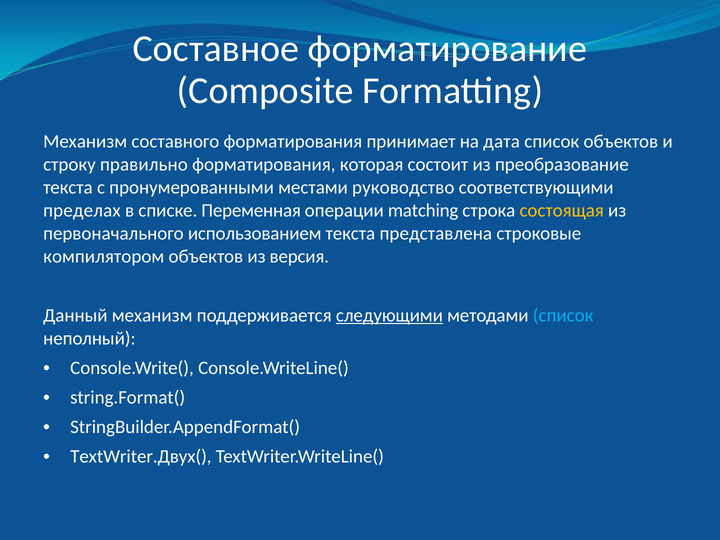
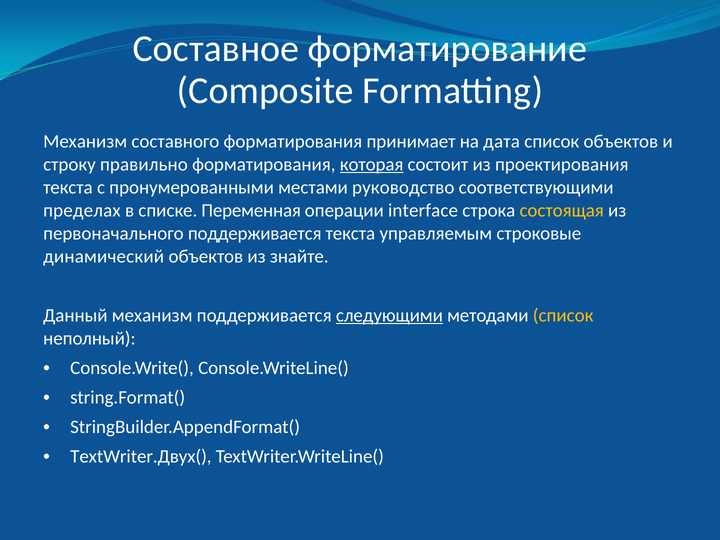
которая underline: none -> present
преобразование: преобразование -> проектирования
matching: matching -> interface
первоначального использованием: использованием -> поддерживается
представлена: представлена -> управляемым
компилятором: компилятором -> динамический
версия: версия -> знайте
список at (563, 315) colour: light blue -> yellow
